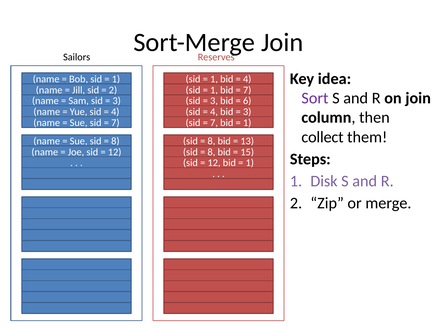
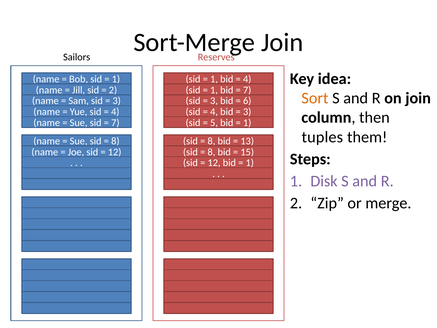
Sort colour: purple -> orange
7 at (214, 123): 7 -> 5
collect: collect -> tuples
